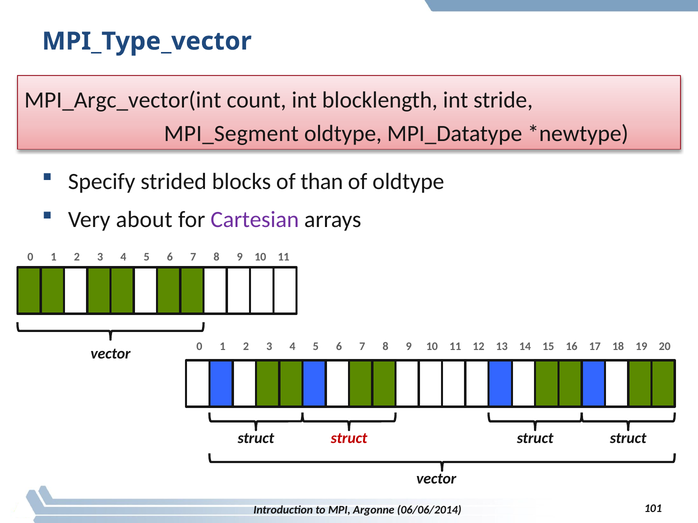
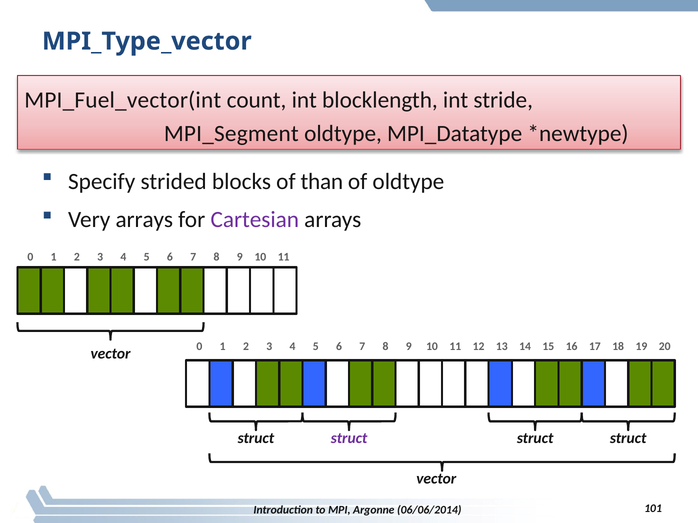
MPI_Argc_vector(int: MPI_Argc_vector(int -> MPI_Fuel_vector(int
Very about: about -> arrays
struct at (349, 438) colour: red -> purple
